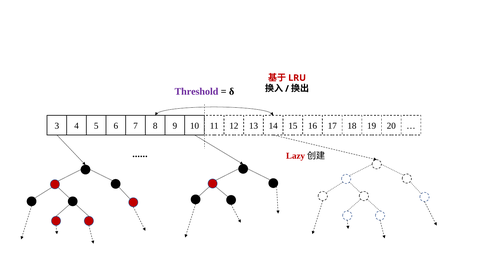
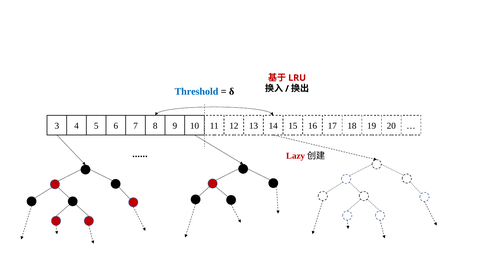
Threshold colour: purple -> blue
